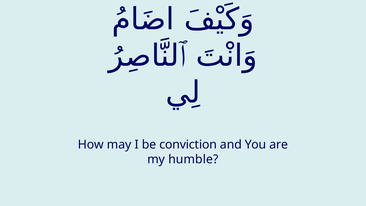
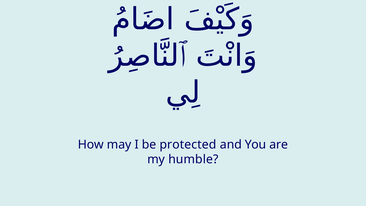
conviction: conviction -> protected
